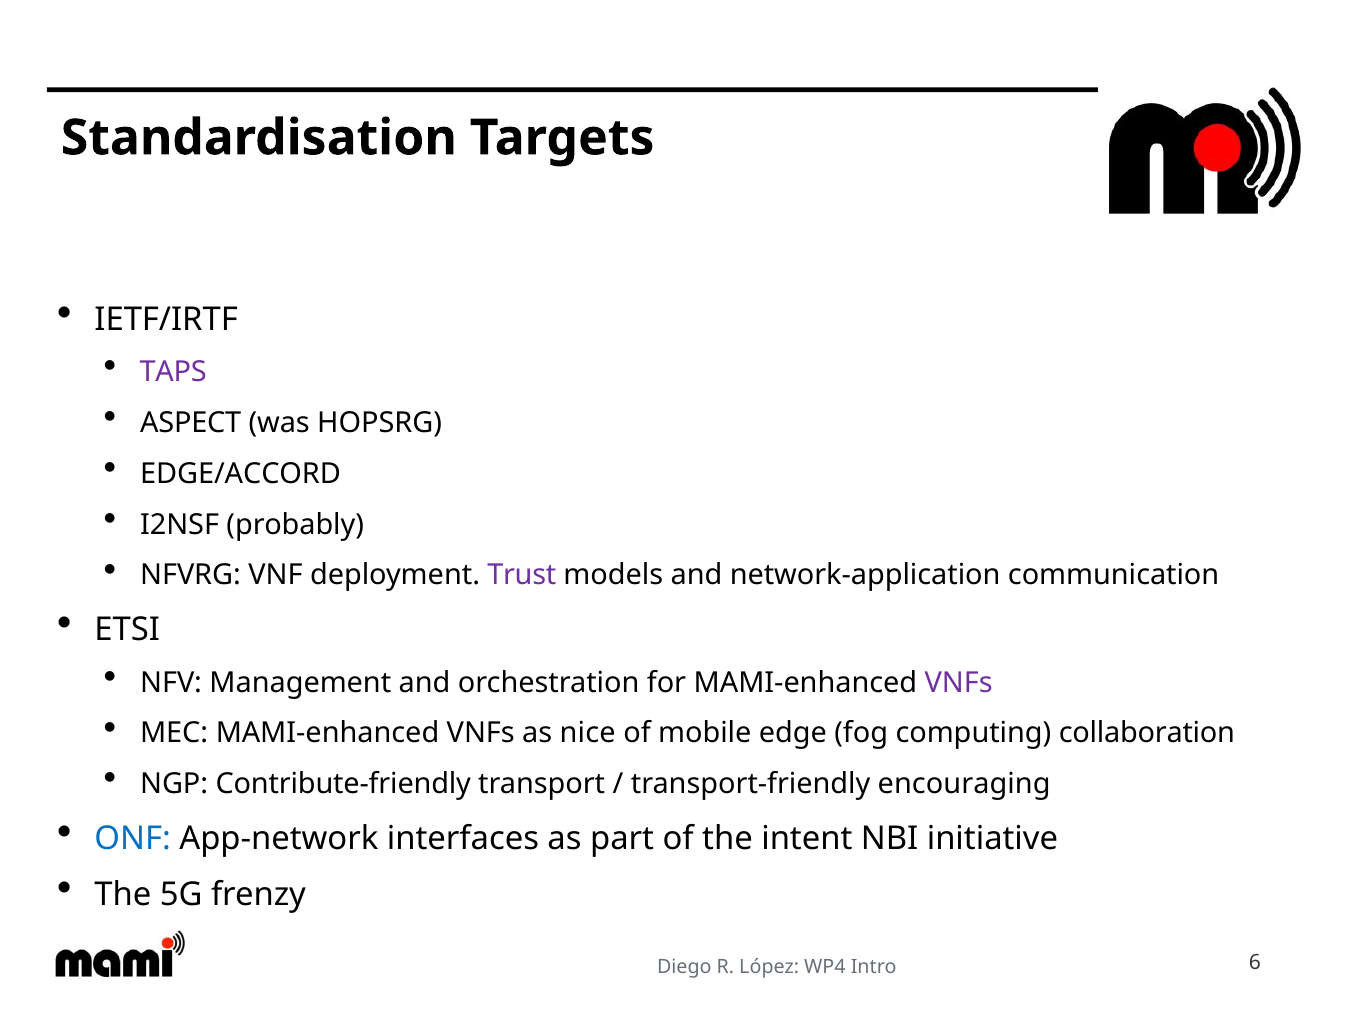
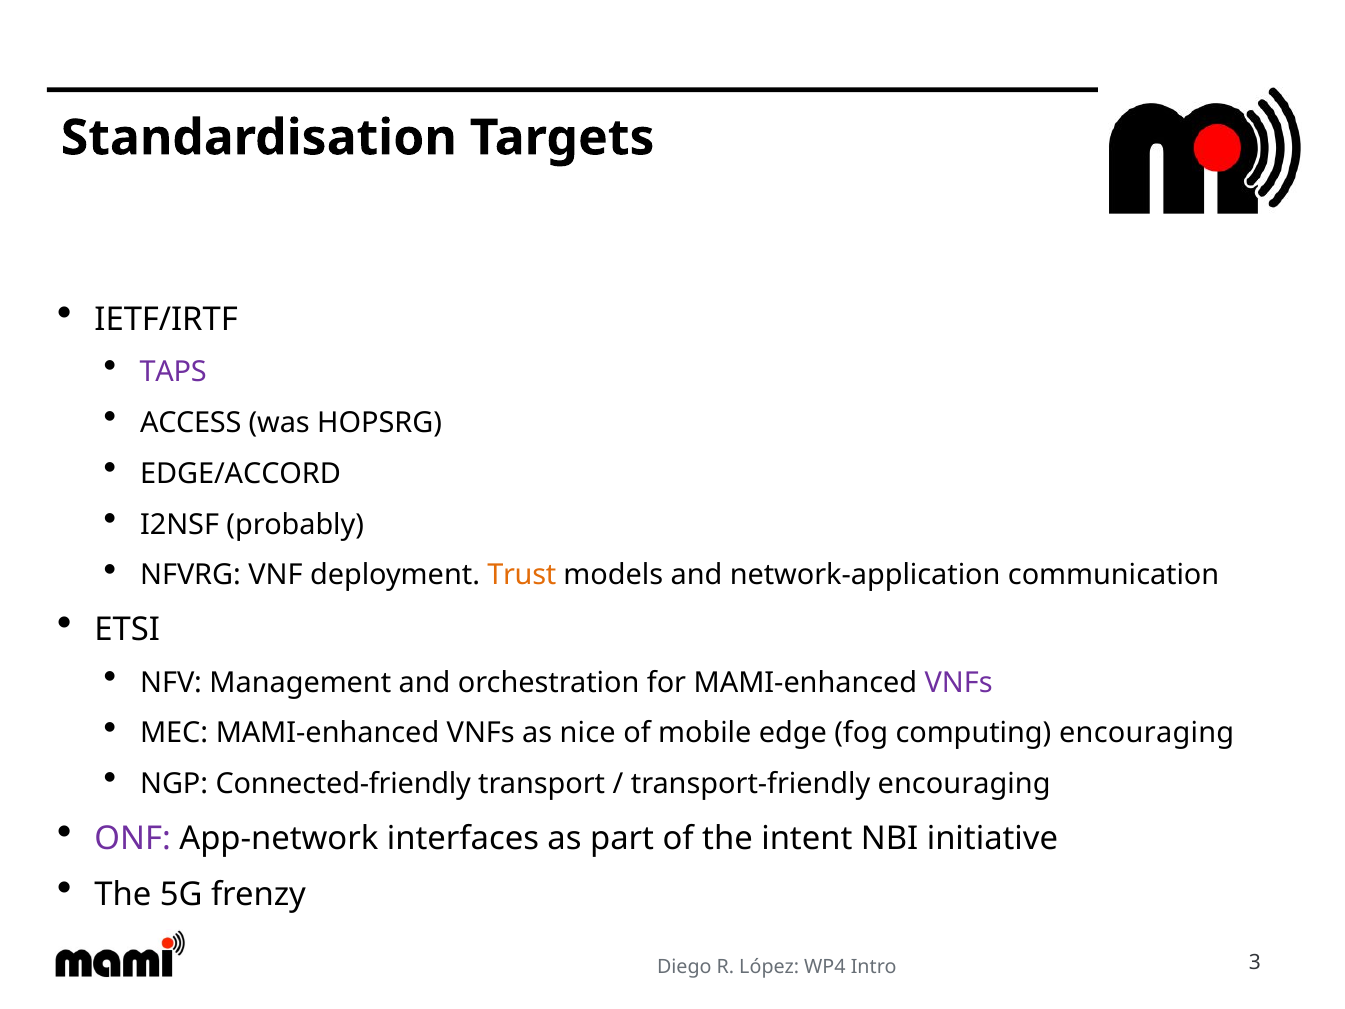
ASPECT: ASPECT -> ACCESS
Trust colour: purple -> orange
computing collaboration: collaboration -> encouraging
Contribute-friendly: Contribute-friendly -> Connected-friendly
ONF colour: blue -> purple
6: 6 -> 3
